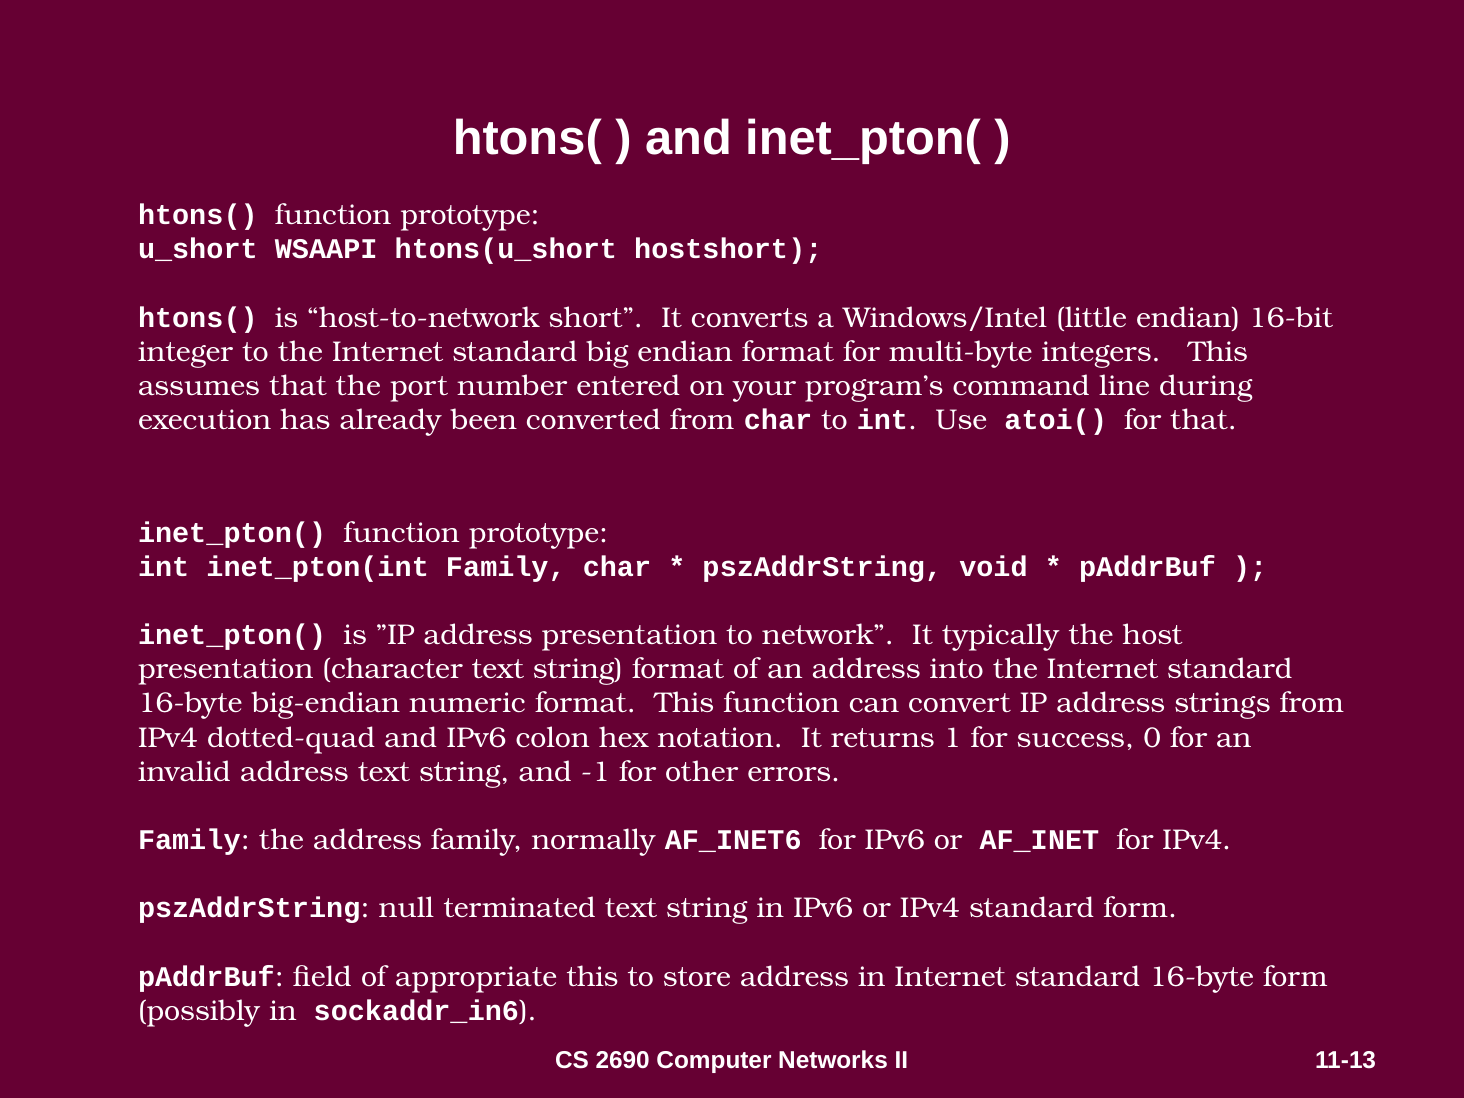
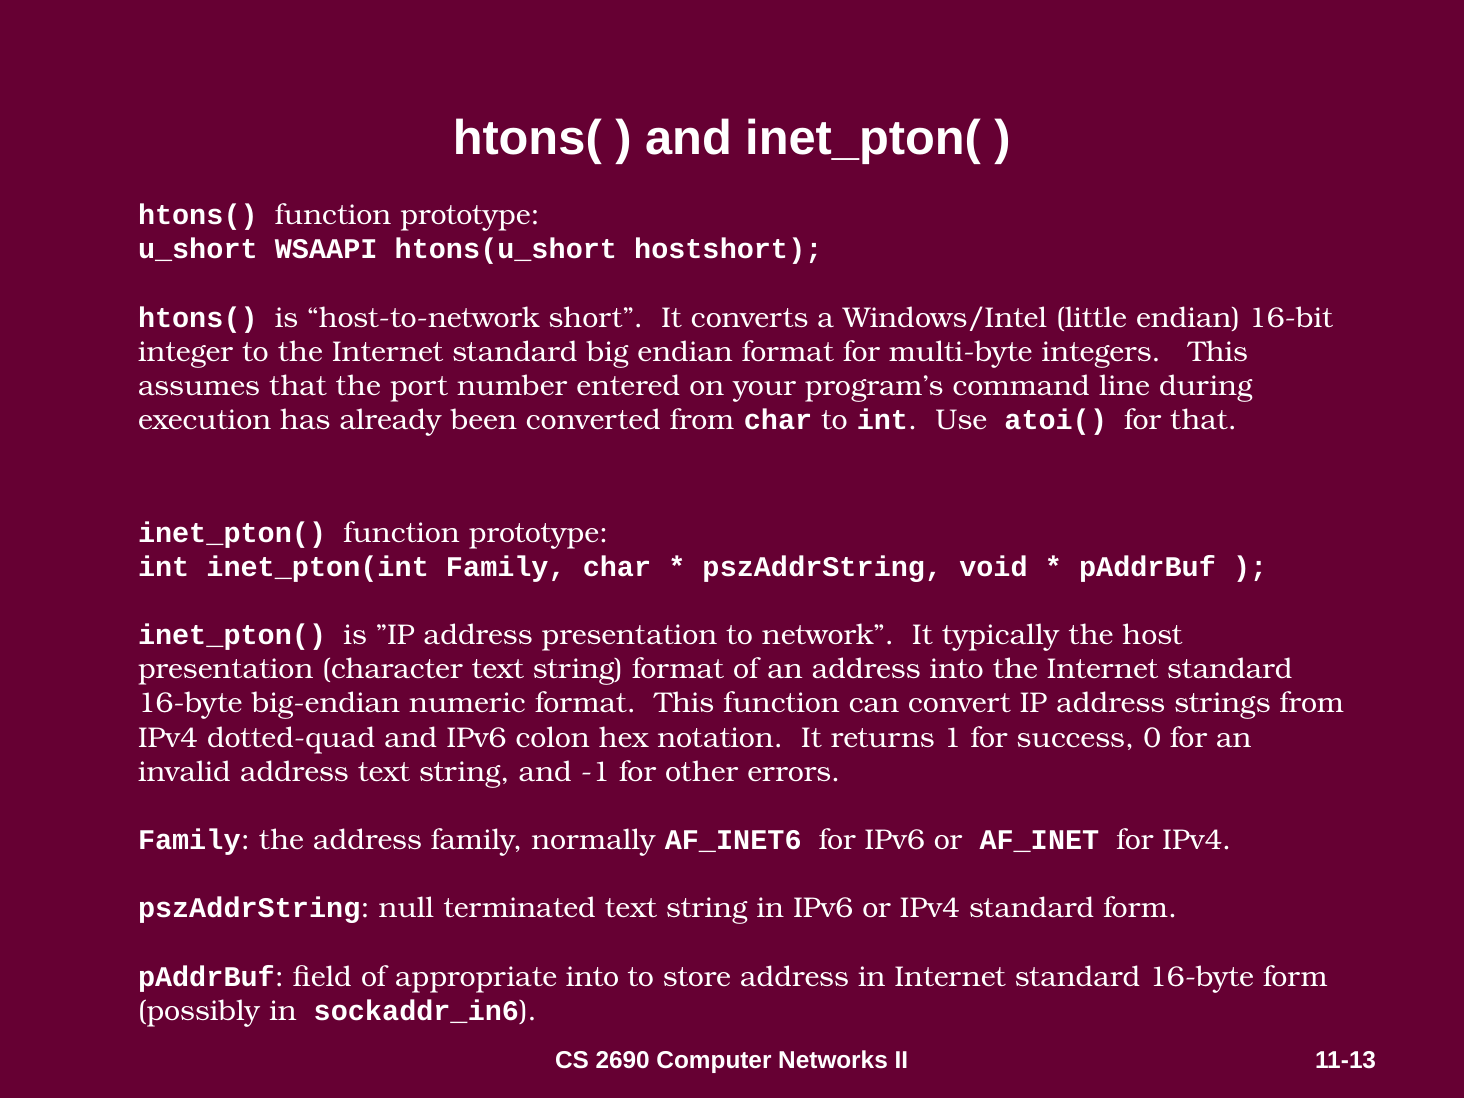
appropriate this: this -> into
